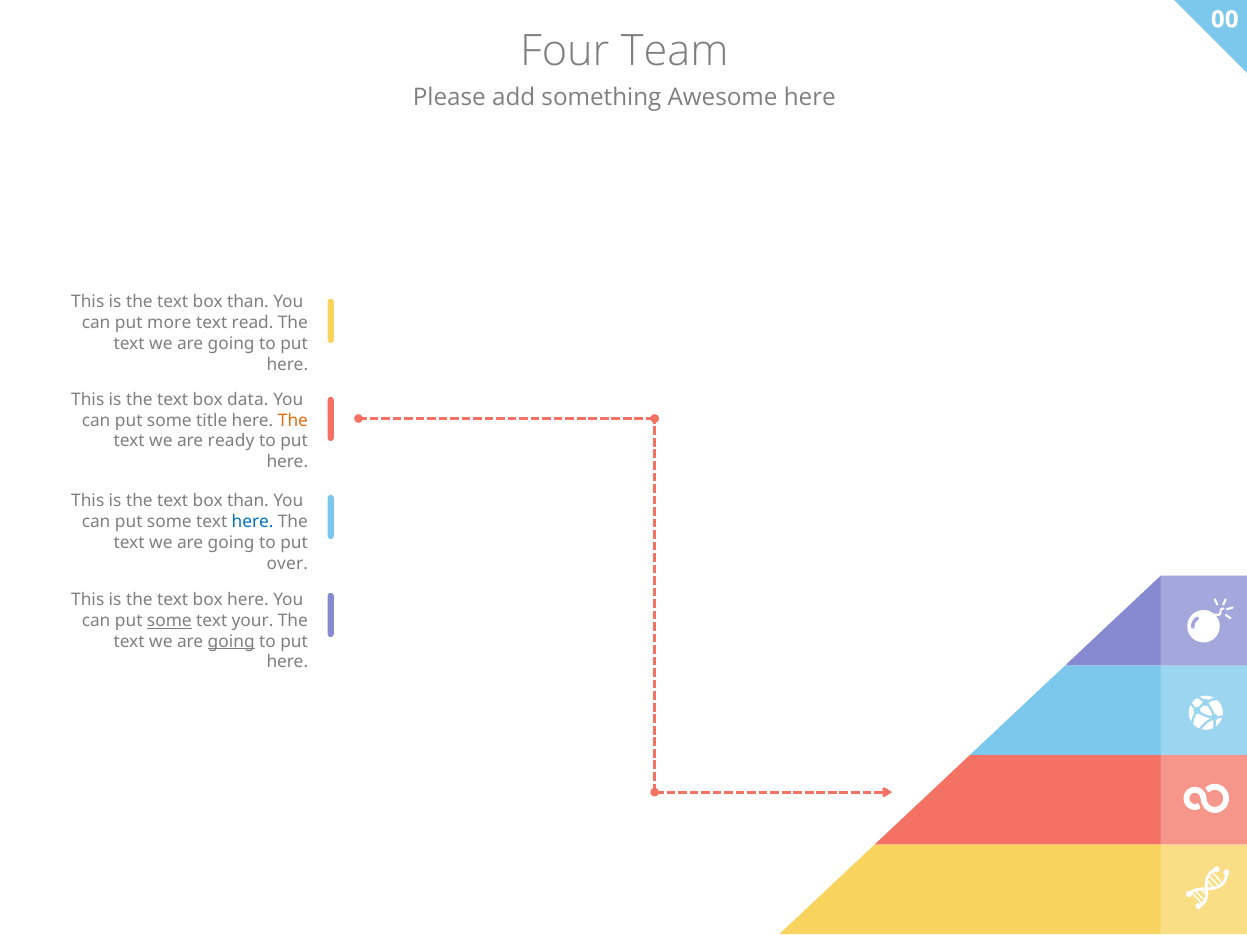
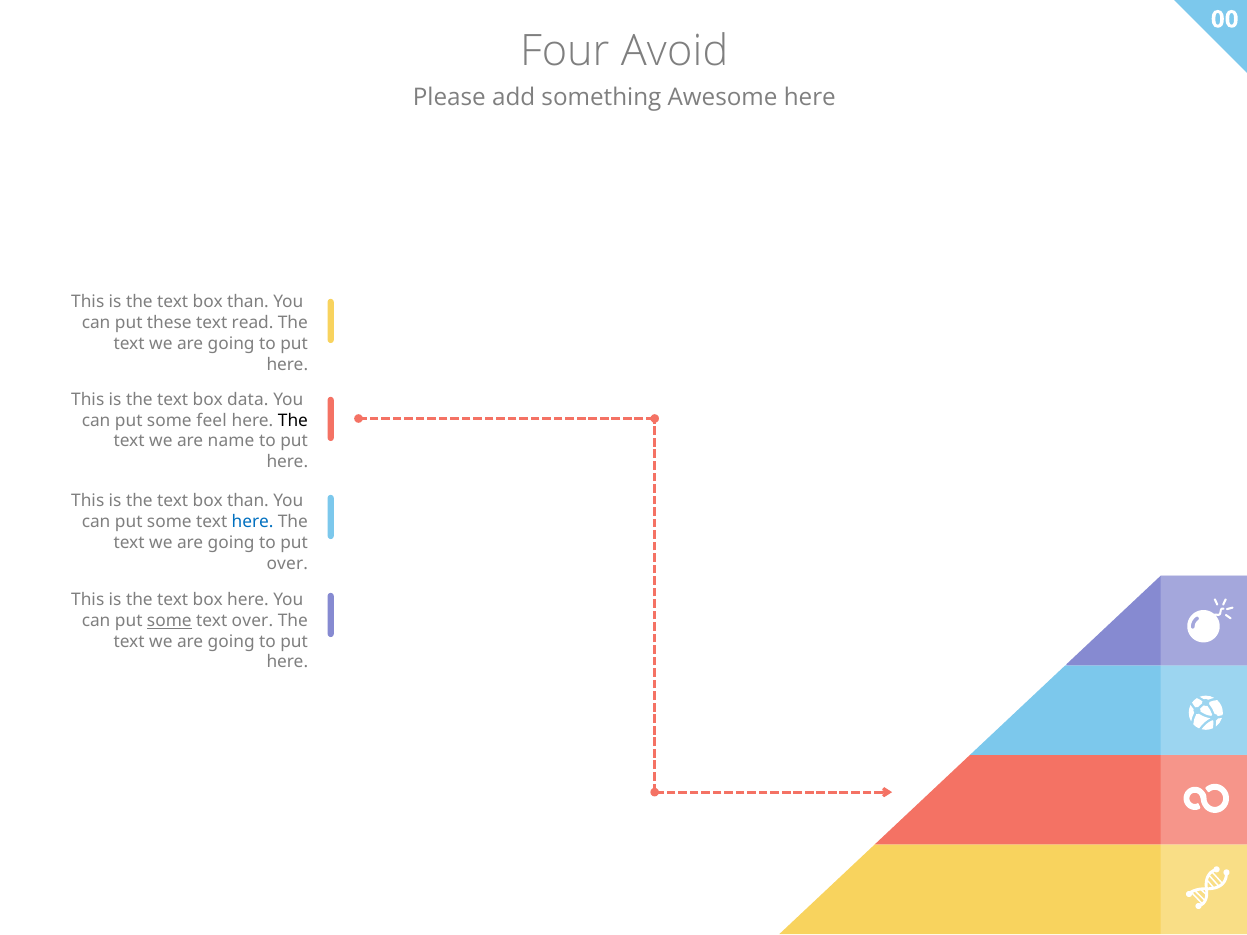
Team: Team -> Avoid
more: more -> these
title: title -> feel
The at (293, 420) colour: orange -> black
ready: ready -> name
text your: your -> over
going at (231, 642) underline: present -> none
